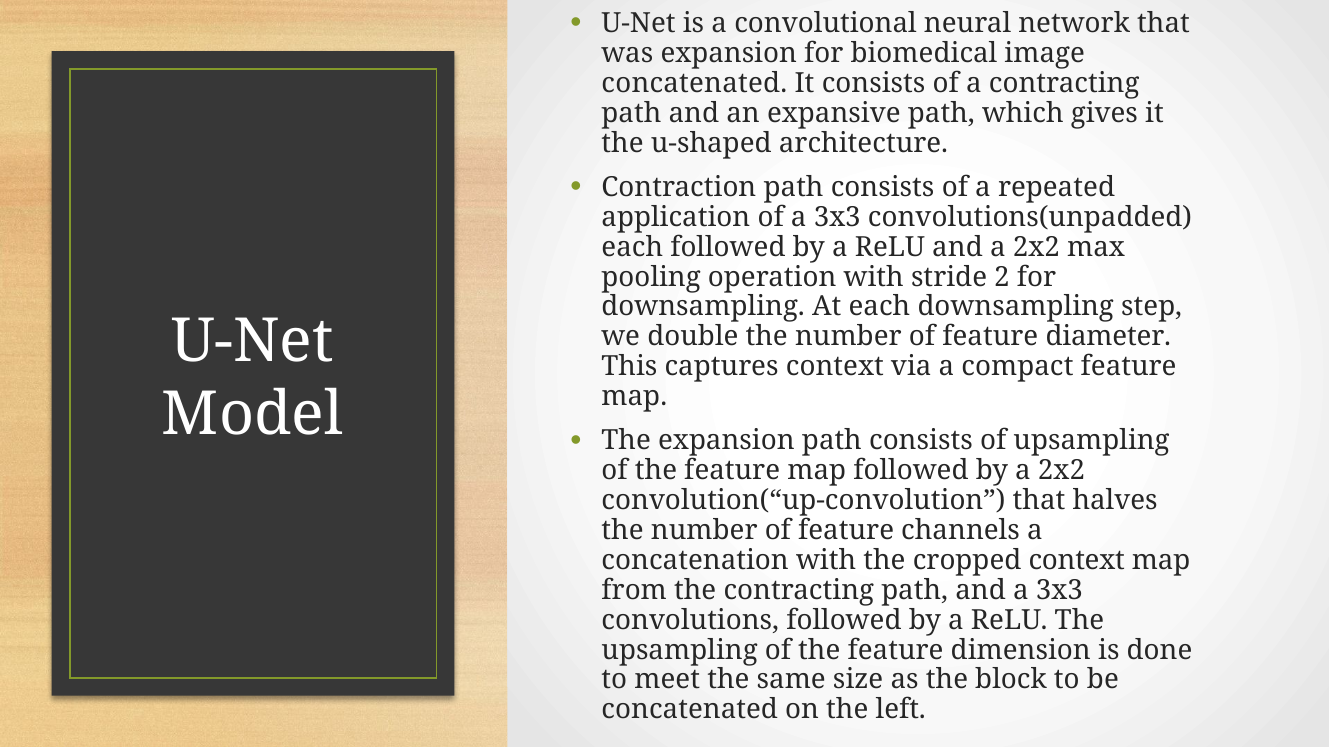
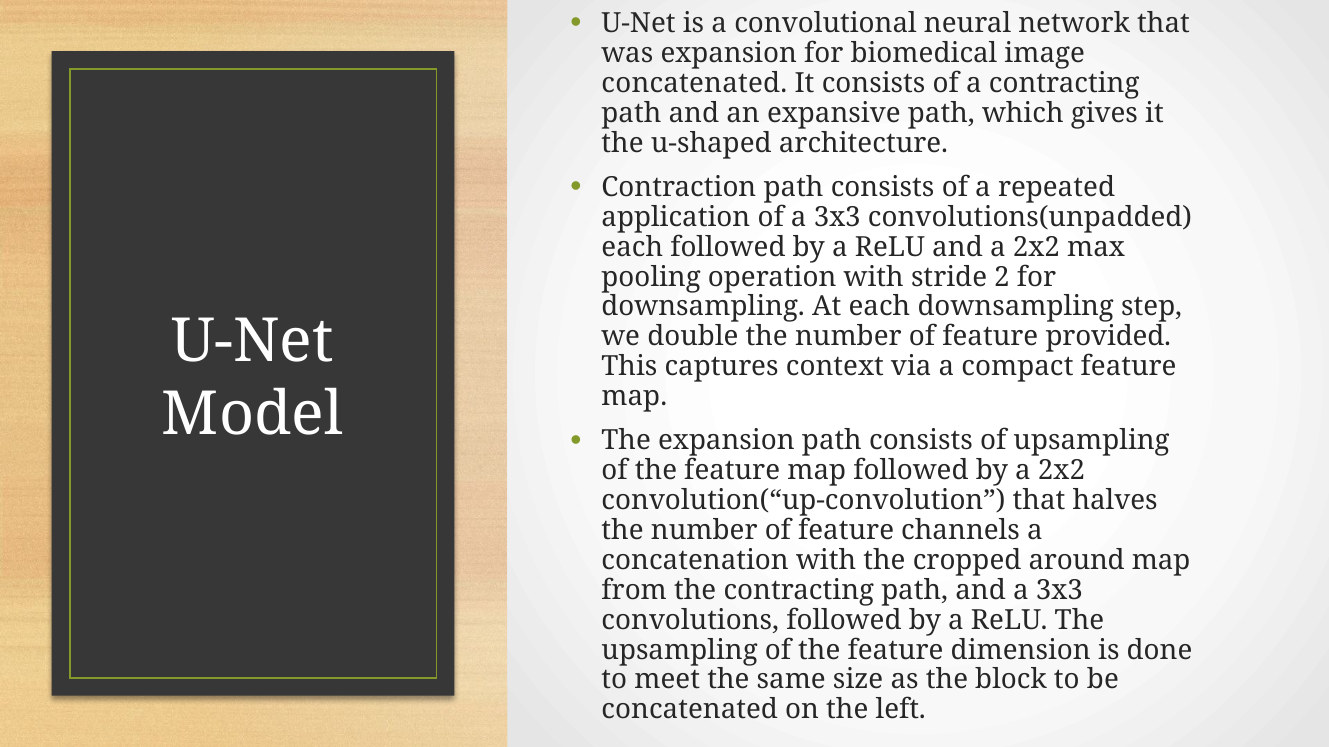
diameter: diameter -> provided
cropped context: context -> around
